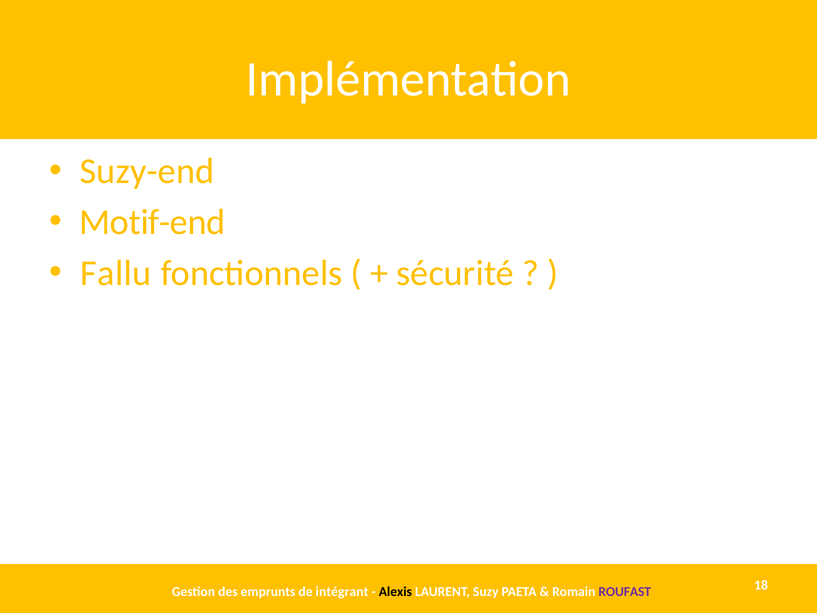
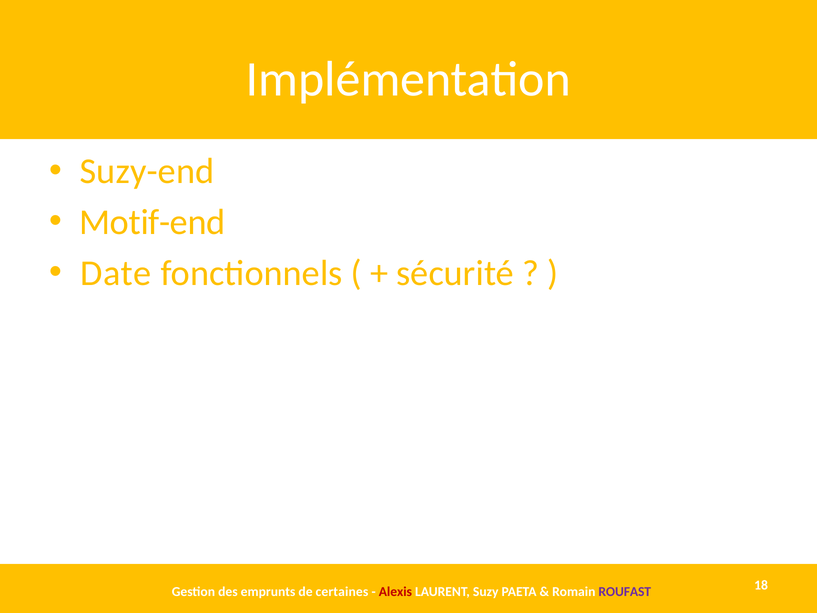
Fallu: Fallu -> Date
intégrant: intégrant -> certaines
Alexis colour: black -> red
